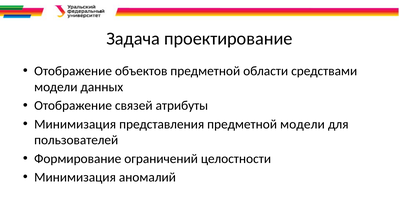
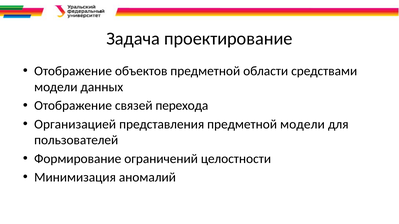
атрибуты: атрибуты -> перехода
Минимизация at (75, 124): Минимизация -> Организацией
